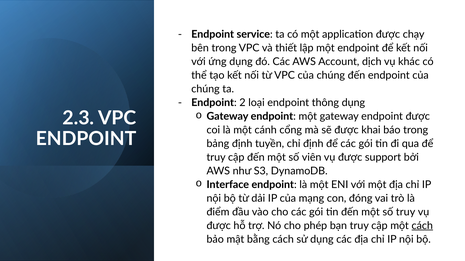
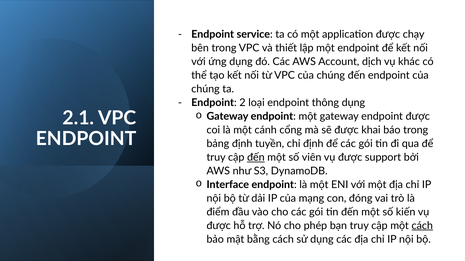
2.3: 2.3 -> 2.1
đến at (256, 158) underline: none -> present
số truy: truy -> kiến
